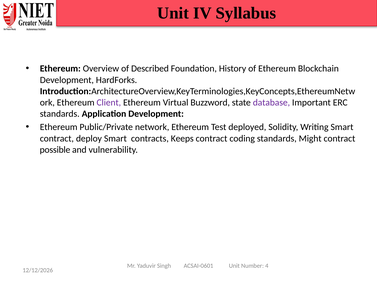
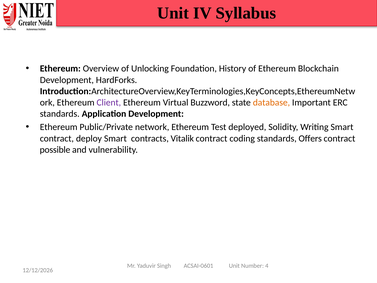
Described: Described -> Unlocking
database colour: purple -> orange
Keeps: Keeps -> Vitalik
Might: Might -> Offers
